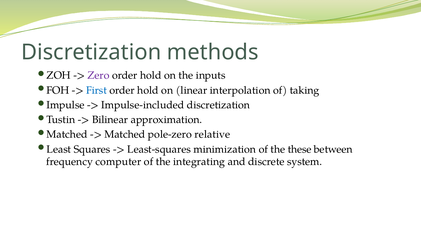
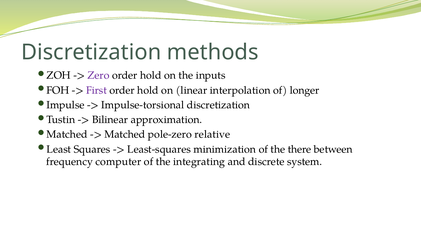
First colour: blue -> purple
taking: taking -> longer
Impulse-included: Impulse-included -> Impulse-torsional
these: these -> there
